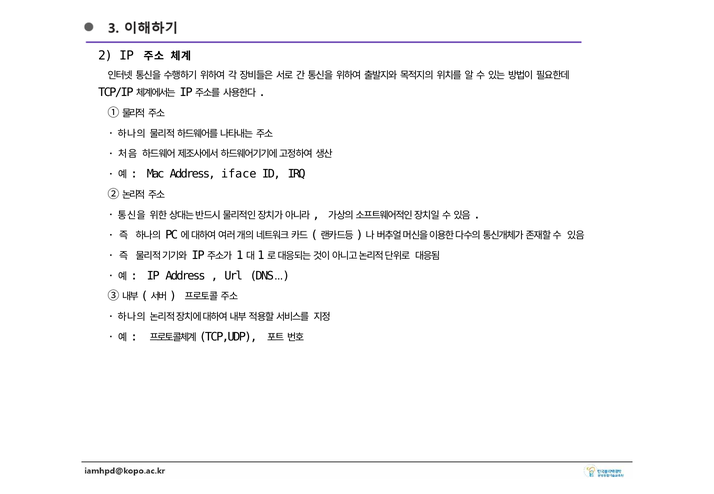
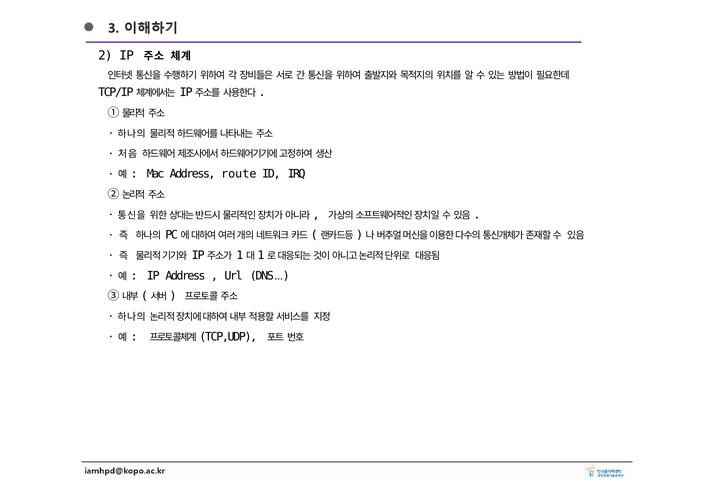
iface: iface -> route
